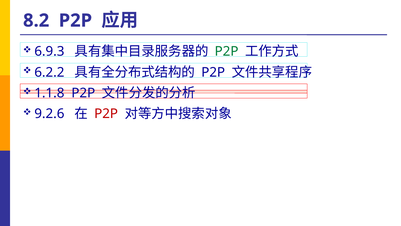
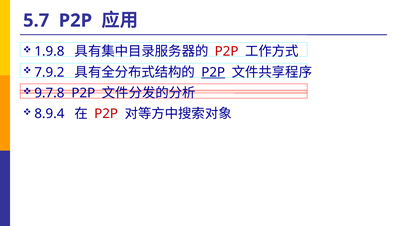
8.2: 8.2 -> 5.7
6.9.3: 6.9.3 -> 1.9.8
P2P at (227, 51) colour: green -> red
6.2.2: 6.2.2 -> 7.9.2
P2P at (213, 72) underline: none -> present
1.1.8: 1.1.8 -> 9.7.8
9.2.6: 9.2.6 -> 8.9.4
